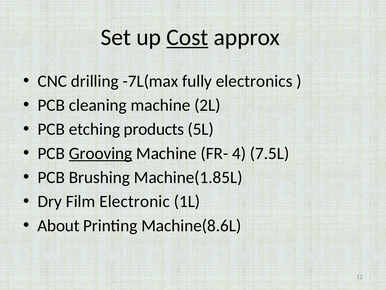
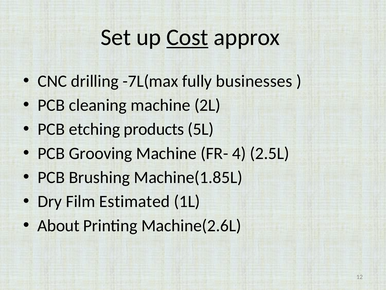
electronics: electronics -> businesses
Grooving underline: present -> none
7.5L: 7.5L -> 2.5L
Electronic: Electronic -> Estimated
Machine(8.6L: Machine(8.6L -> Machine(2.6L
